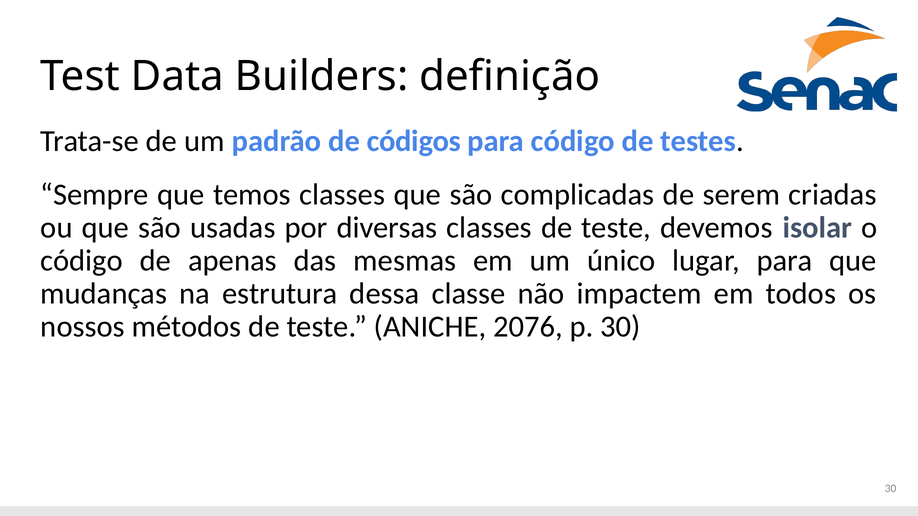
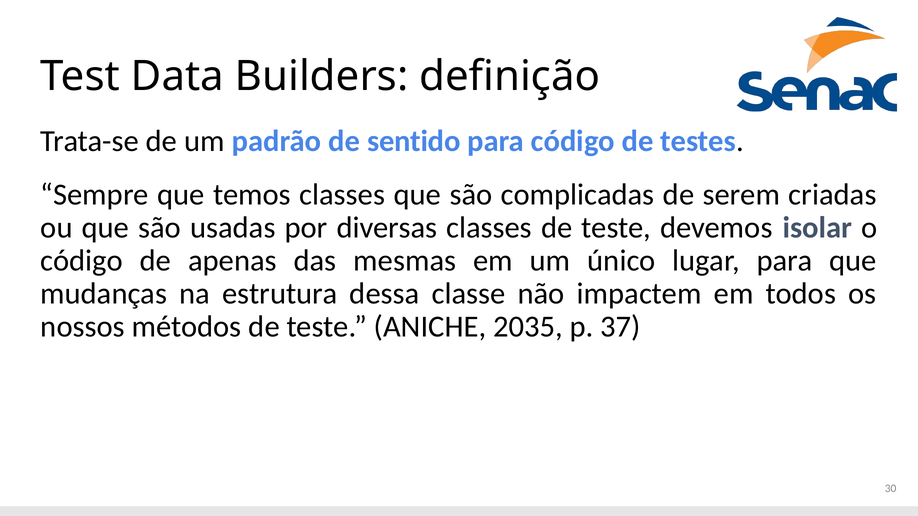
códigos: códigos -> sentido
2076: 2076 -> 2035
p 30: 30 -> 37
